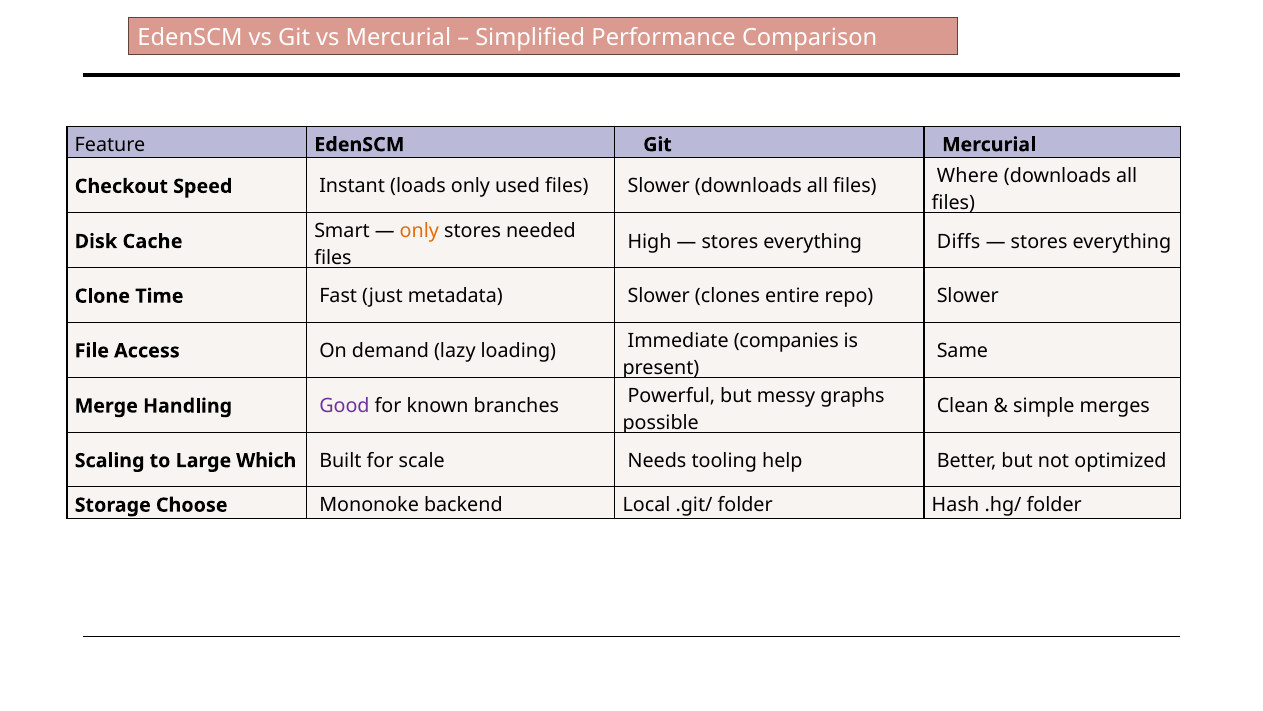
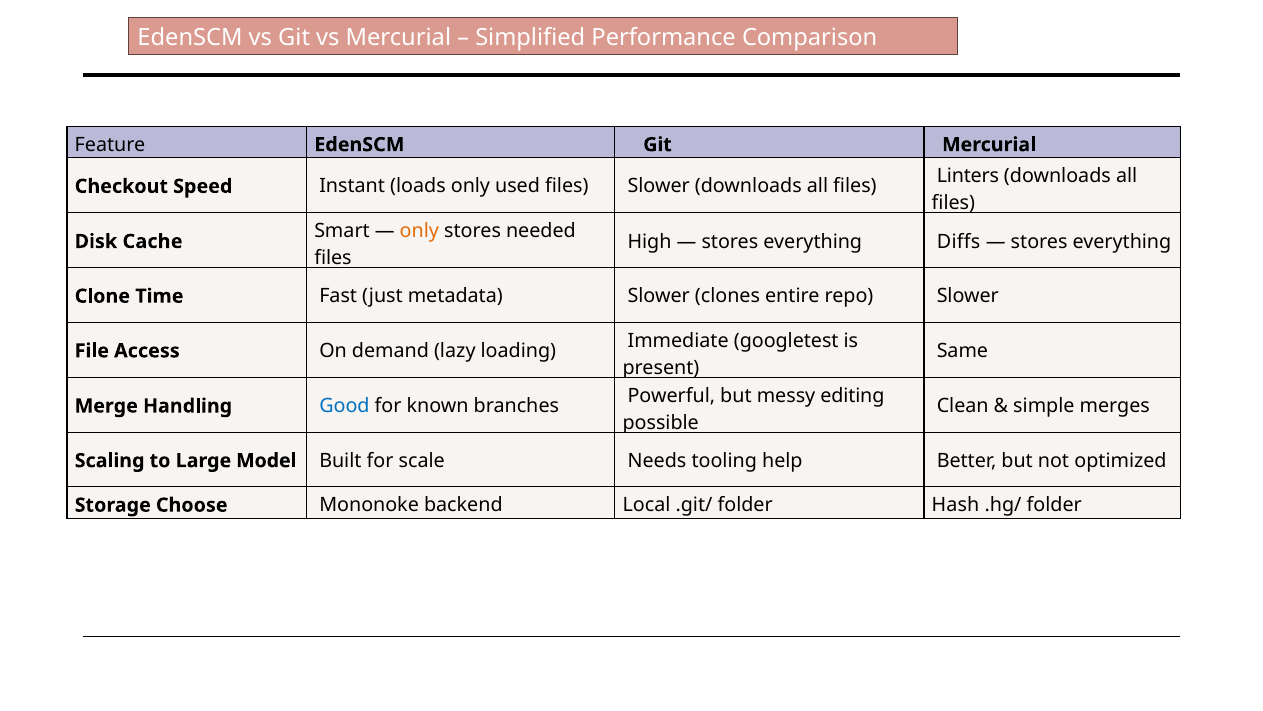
Where: Where -> Linters
companies: companies -> googletest
graphs: graphs -> editing
Good colour: purple -> blue
Which: Which -> Model
